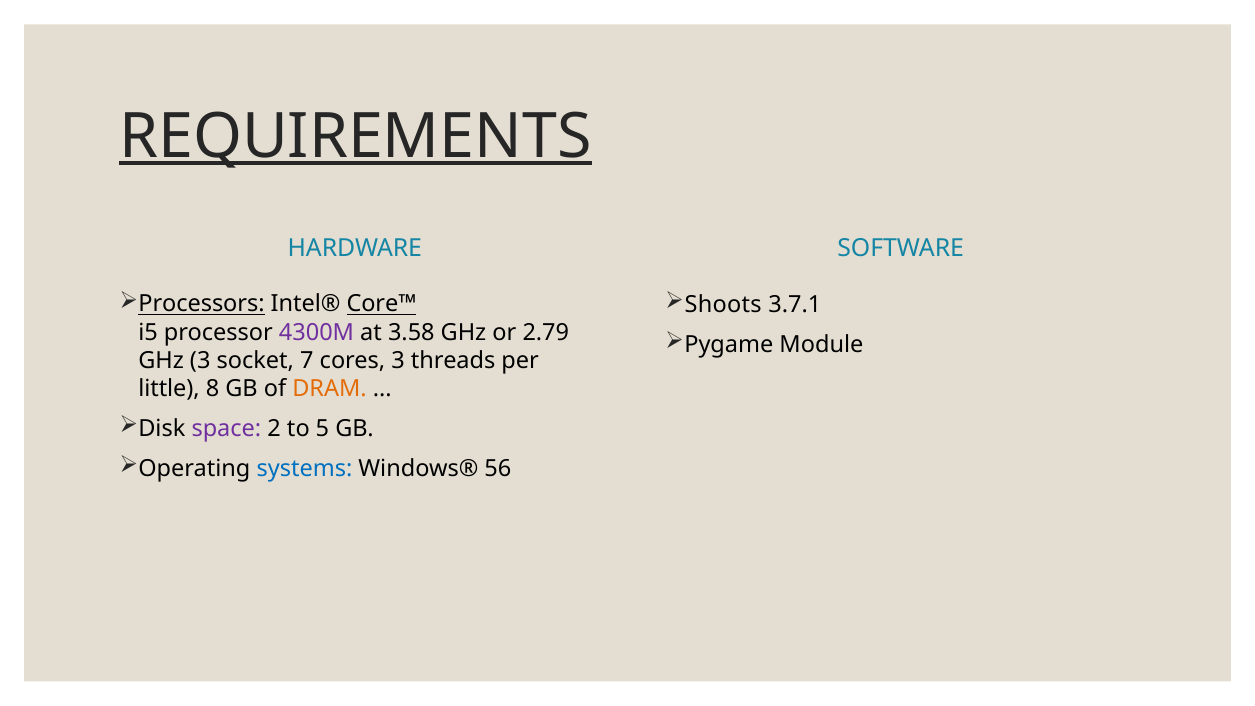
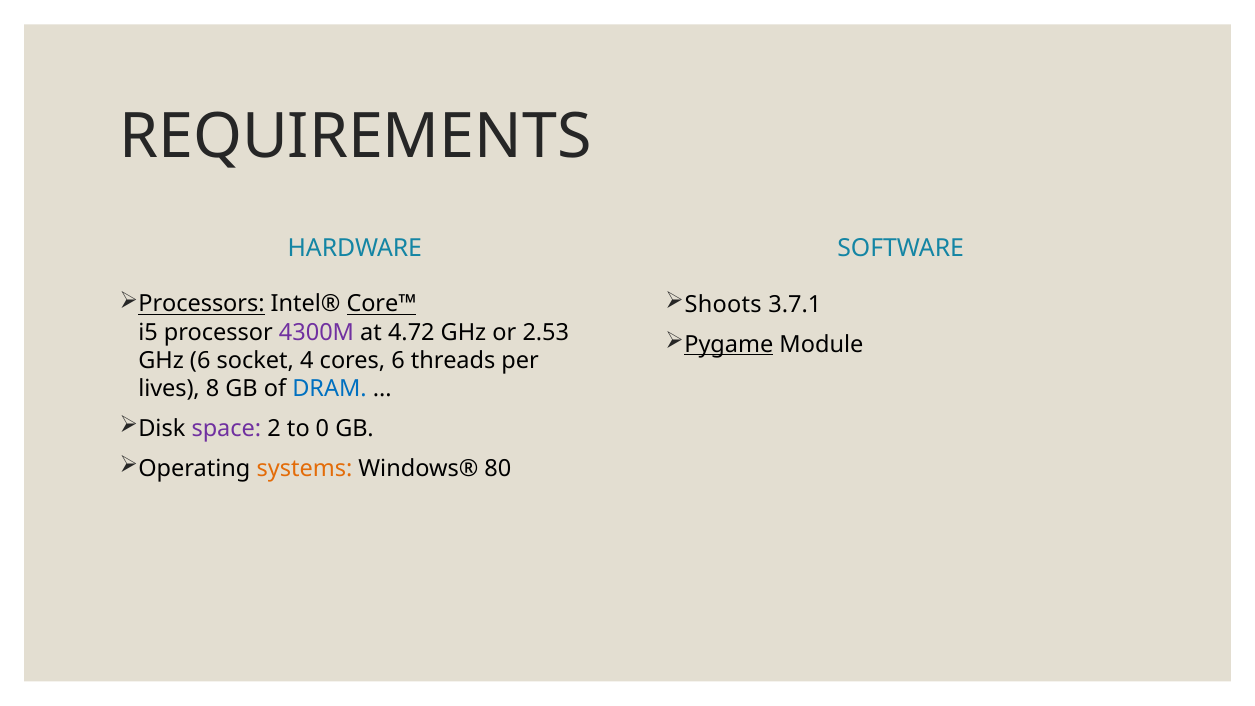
REQUIREMENTS underline: present -> none
3.58: 3.58 -> 4.72
2.79: 2.79 -> 2.53
Pygame underline: none -> present
GHz 3: 3 -> 6
7: 7 -> 4
cores 3: 3 -> 6
little: little -> lives
DRAM colour: orange -> blue
5: 5 -> 0
systems colour: blue -> orange
56: 56 -> 80
